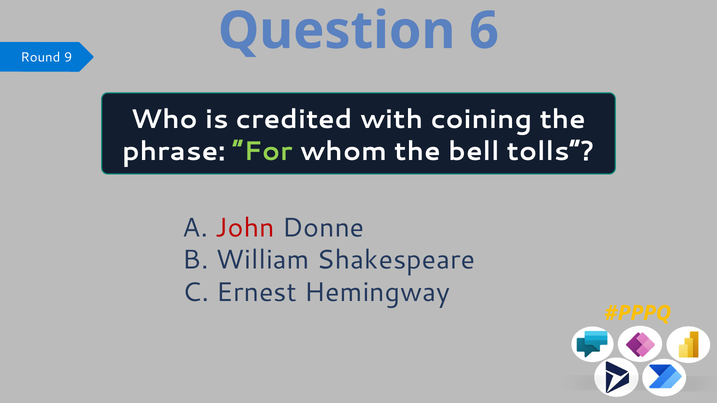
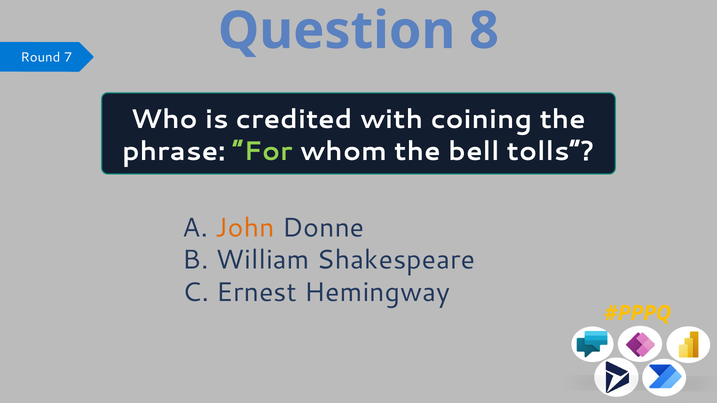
6: 6 -> 8
9: 9 -> 7
John colour: red -> orange
